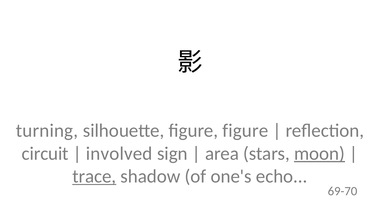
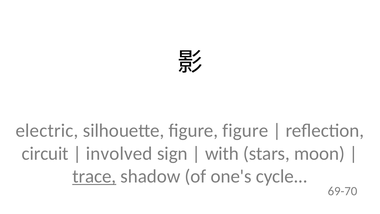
turning: turning -> electric
area: area -> with
moon underline: present -> none
echo: echo -> cycle
